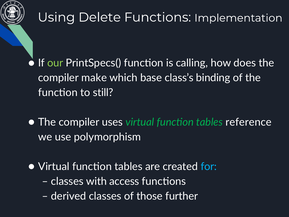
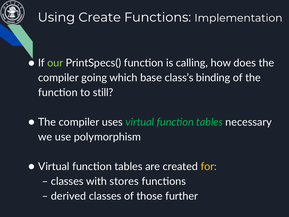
Delete: Delete -> Create
make: make -> going
reference: reference -> necessary
for colour: light blue -> yellow
access: access -> stores
